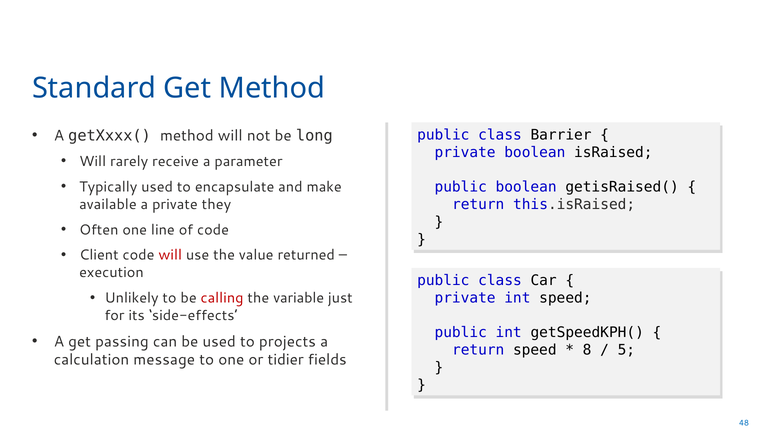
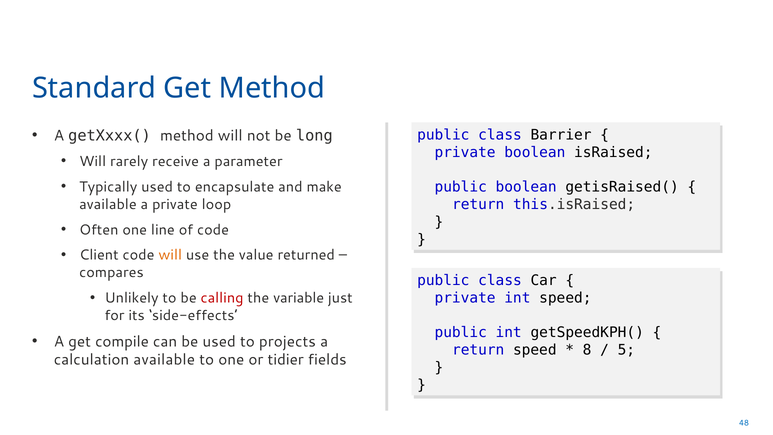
they: they -> loop
will at (170, 255) colour: red -> orange
execution: execution -> compares
passing: passing -> compile
calculation message: message -> available
